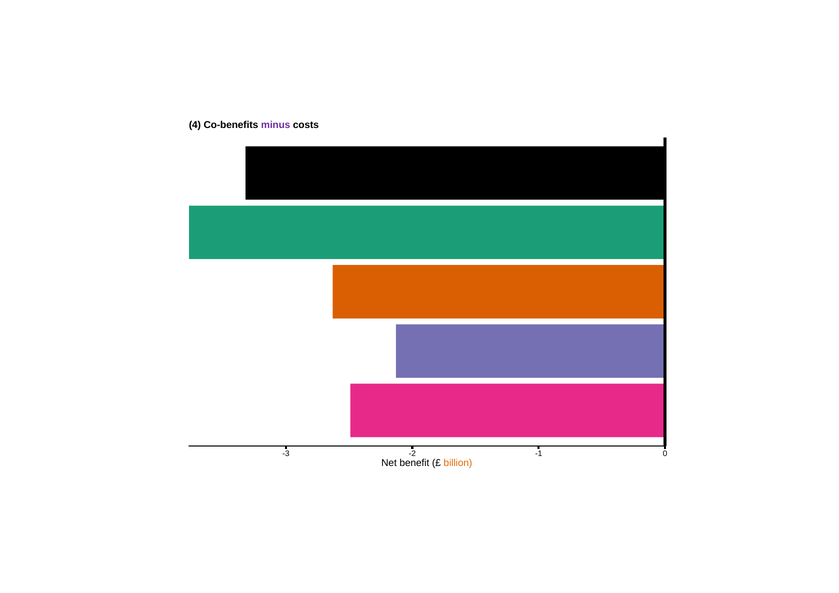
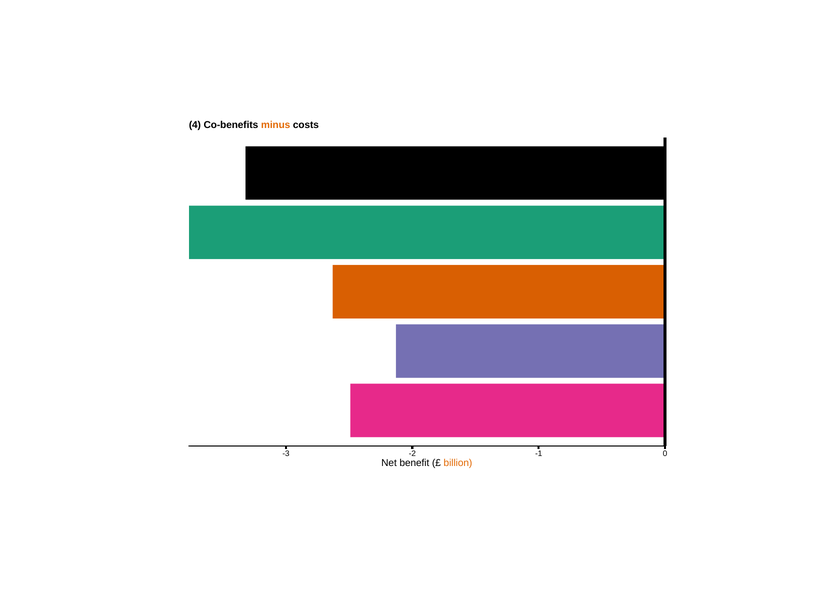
minus colour: purple -> orange
